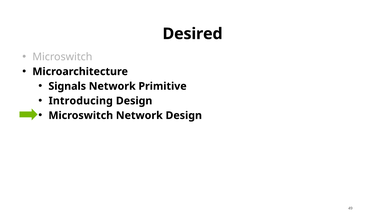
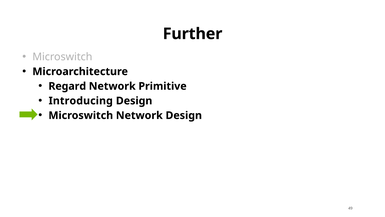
Desired: Desired -> Further
Signals: Signals -> Regard
